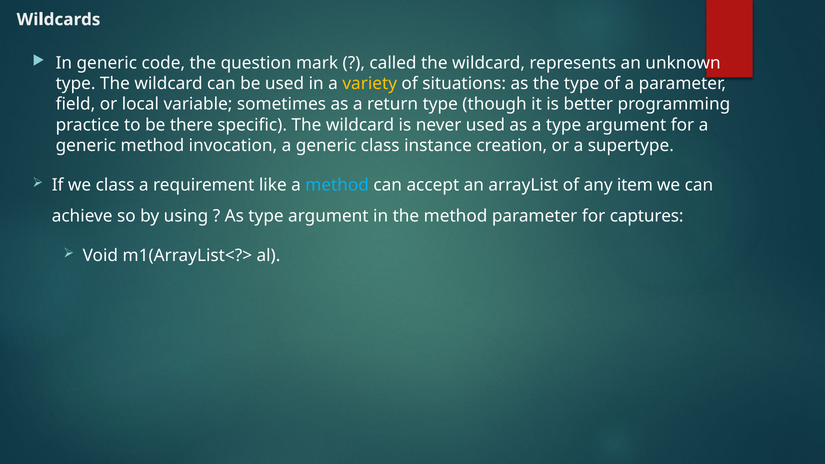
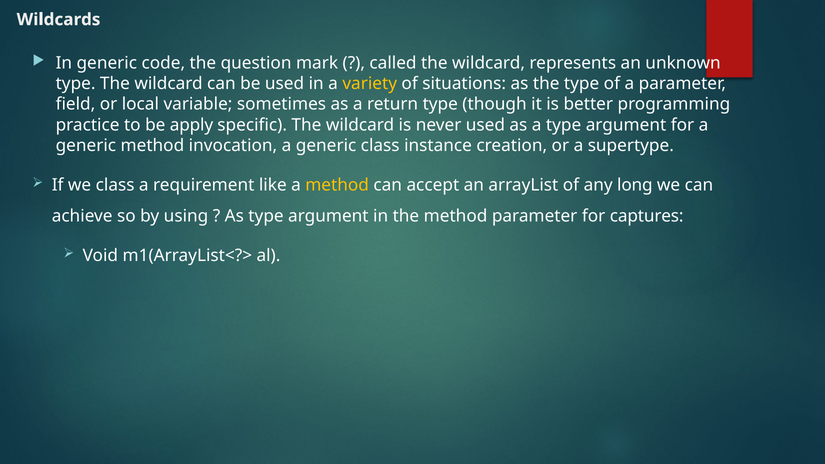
there: there -> apply
method at (337, 185) colour: light blue -> yellow
item: item -> long
